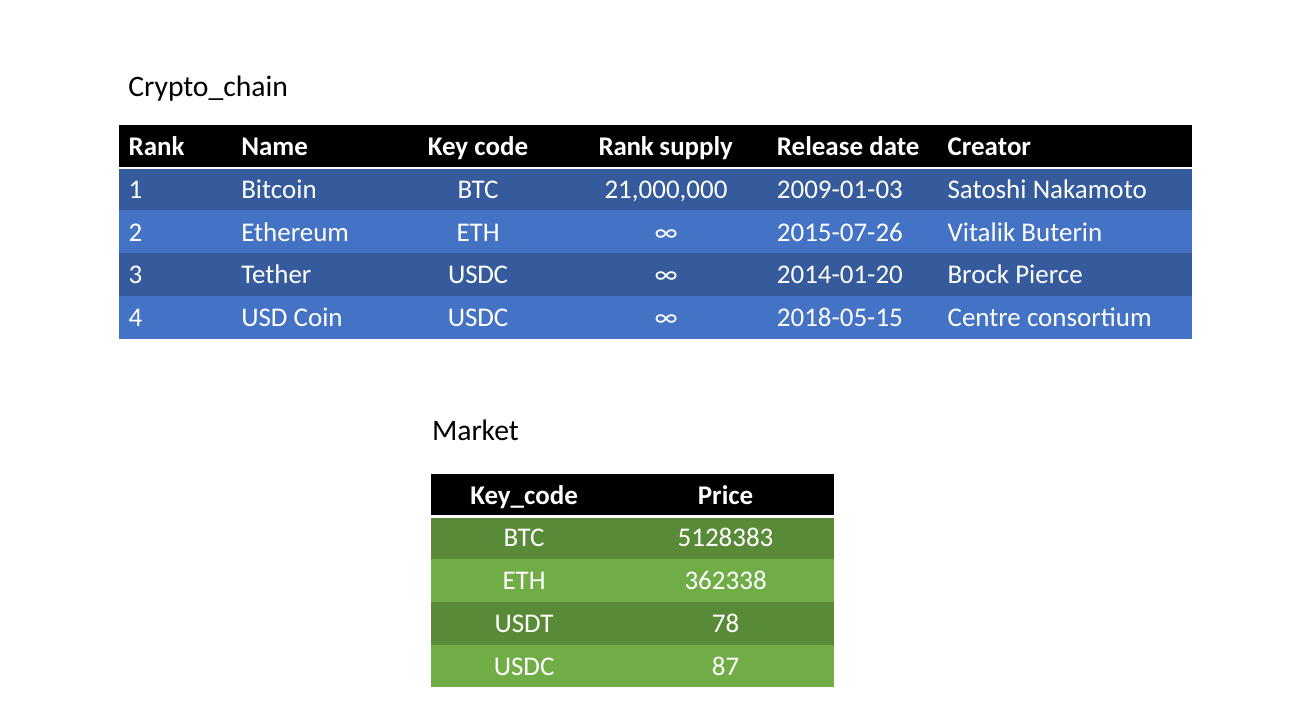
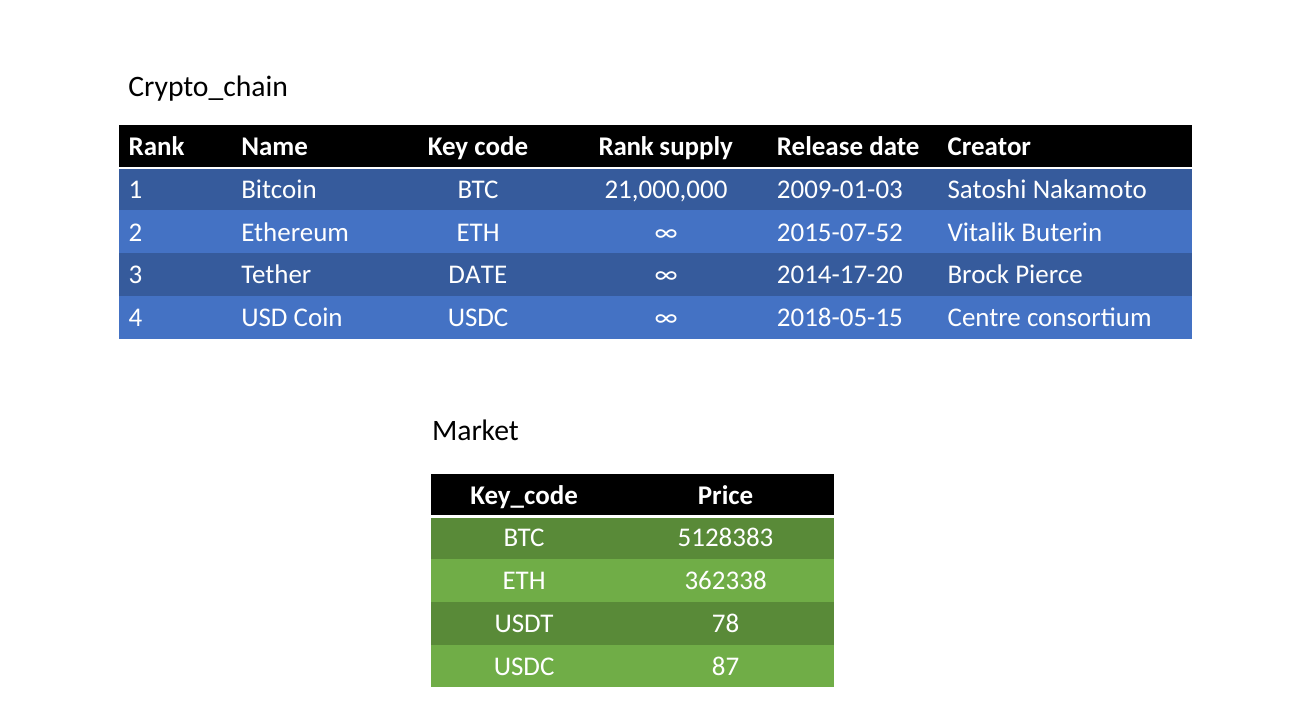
2015-07-26: 2015-07-26 -> 2015-07-52
Tether USDC: USDC -> DATE
2014-01-20: 2014-01-20 -> 2014-17-20
